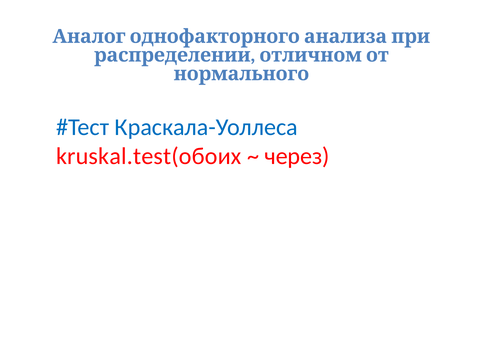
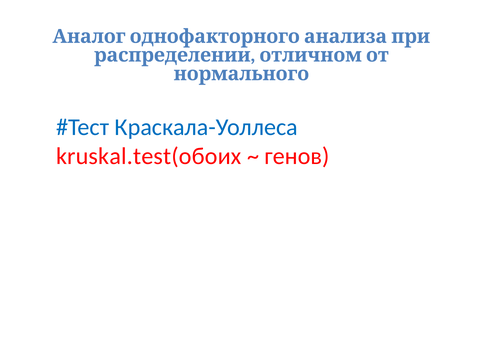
через: через -> генов
